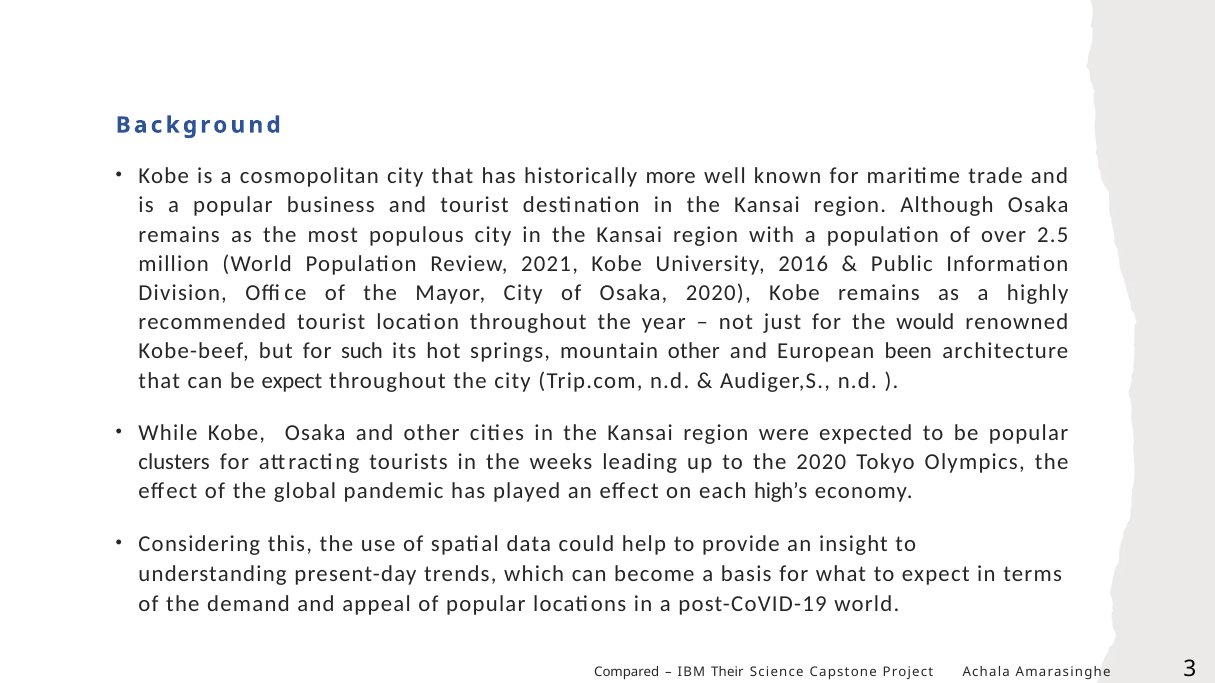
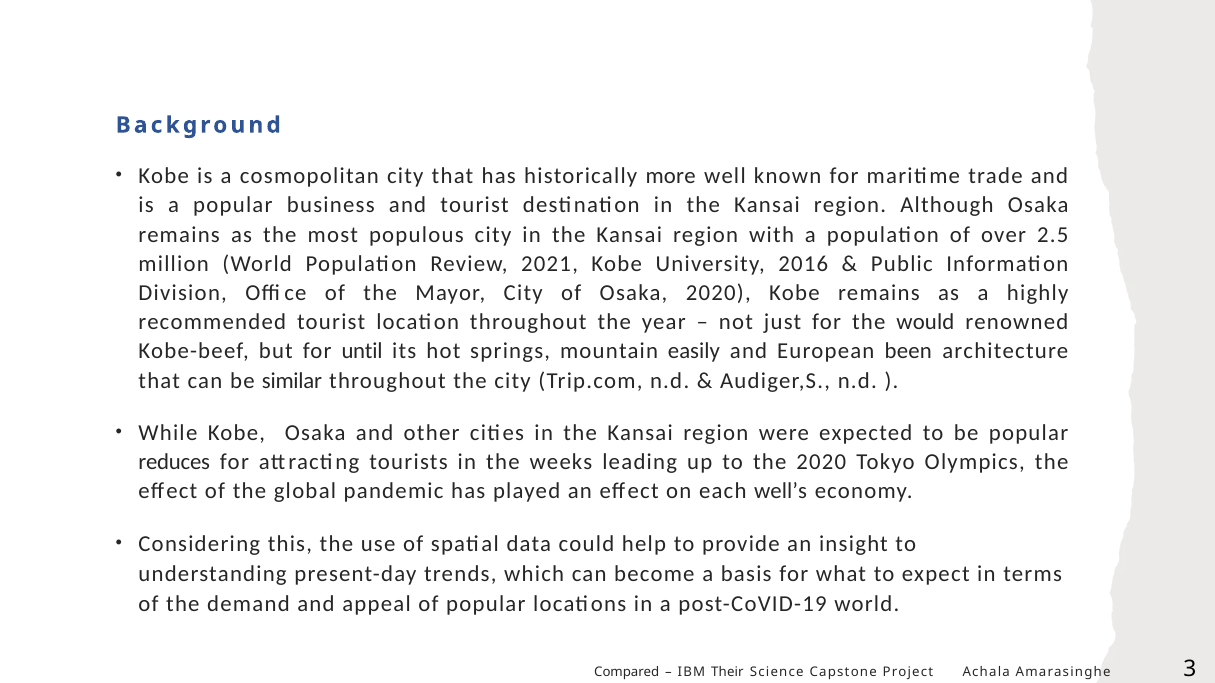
such: such -> until
mountain other: other -> easily
be expect: expect -> similar
clusters: clusters -> reduces
high’s: high’s -> well’s
